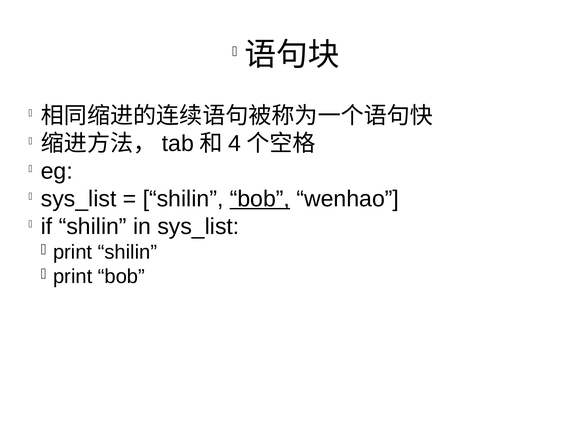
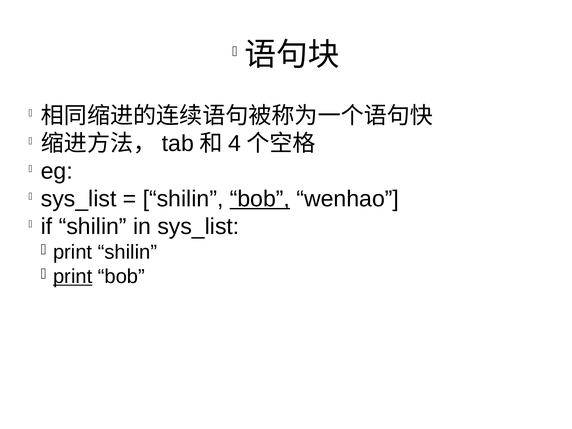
print at (73, 277) underline: none -> present
